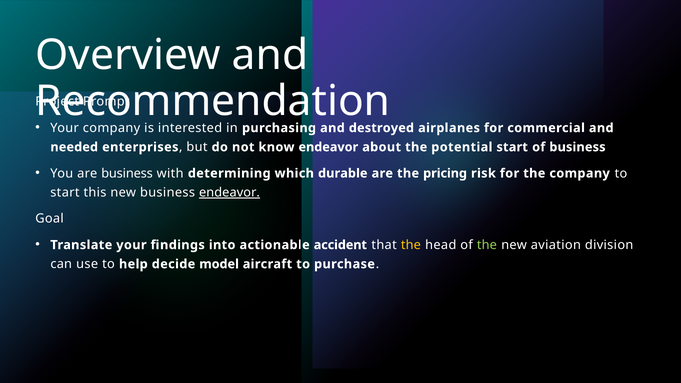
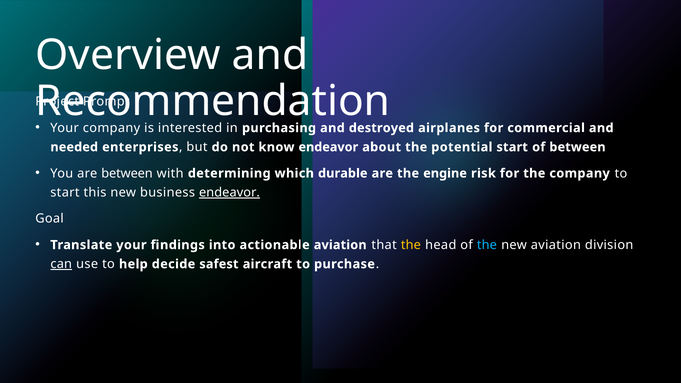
of business: business -> between
are business: business -> between
pricing: pricing -> engine
actionable accident: accident -> aviation
the at (487, 245) colour: light green -> light blue
can underline: none -> present
model: model -> safest
